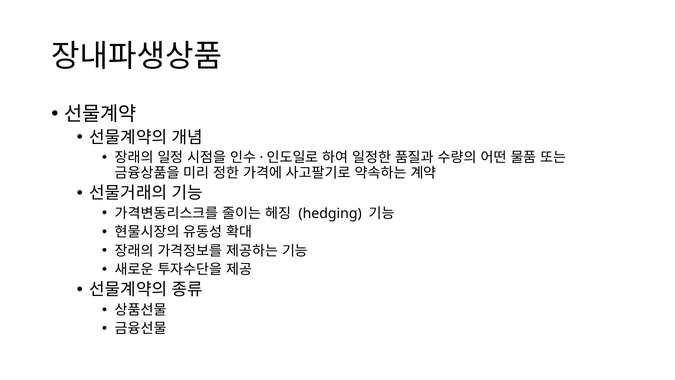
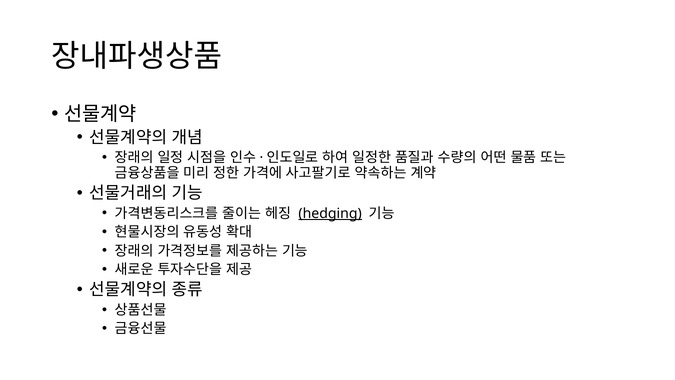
hedging underline: none -> present
